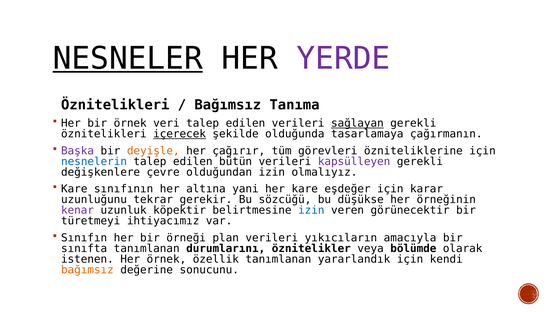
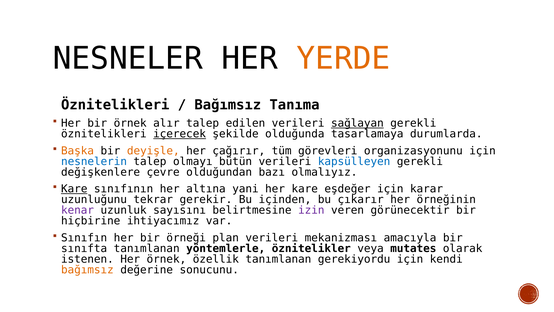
NESNELER underline: present -> none
YERDE colour: purple -> orange
veri: veri -> alır
çağırmanın: çağırmanın -> durumlarda
Başka colour: purple -> orange
özniteliklerine: özniteliklerine -> organizasyonunu
edilen at (193, 161): edilen -> olmayı
kapsülleyen colour: purple -> blue
olduğundan izin: izin -> bazı
Kare at (74, 189) underline: none -> present
sözcüğü: sözcüğü -> içinden
düşükse: düşükse -> çıkarır
köpektir: köpektir -> sayısını
izin at (311, 210) colour: blue -> purple
türetmeyi: türetmeyi -> hiçbirine
yıkıcıların: yıkıcıların -> mekanizması
durumlarını: durumlarını -> yöntemlerle
bölümde: bölümde -> mutates
yararlandık: yararlandık -> gerekiyordu
